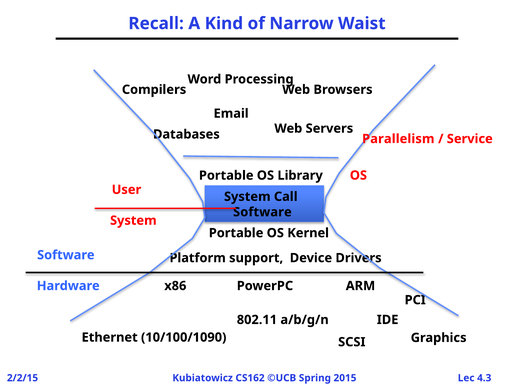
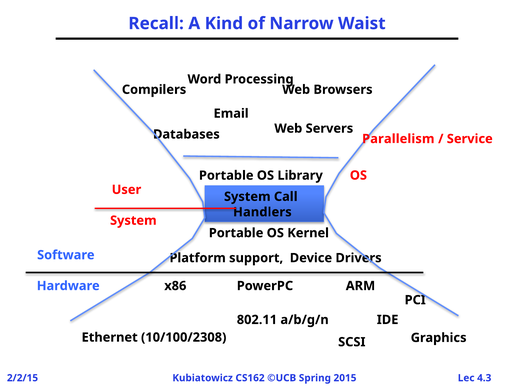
Software at (262, 212): Software -> Handlers
10/100/1090: 10/100/1090 -> 10/100/2308
